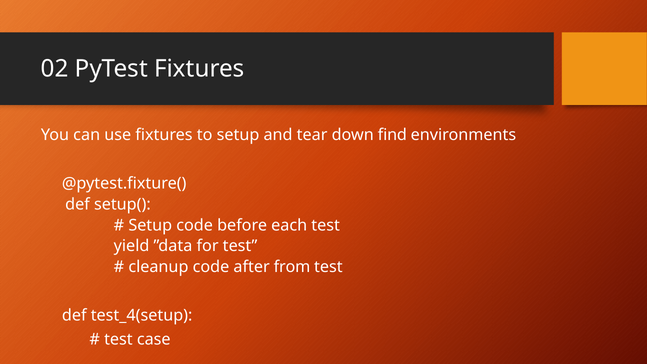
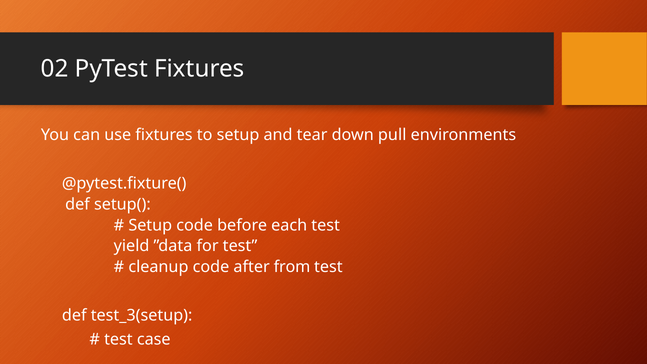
find: find -> pull
test_4(setup: test_4(setup -> test_3(setup
